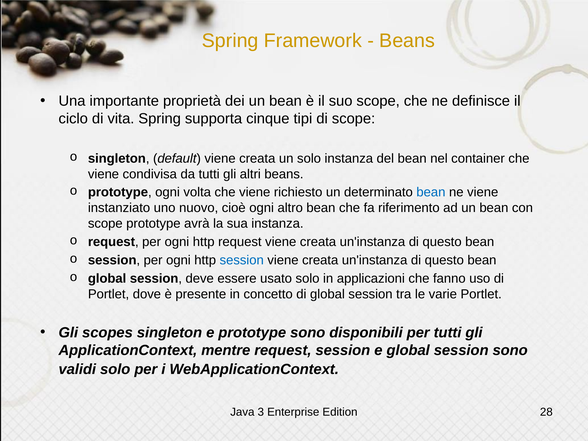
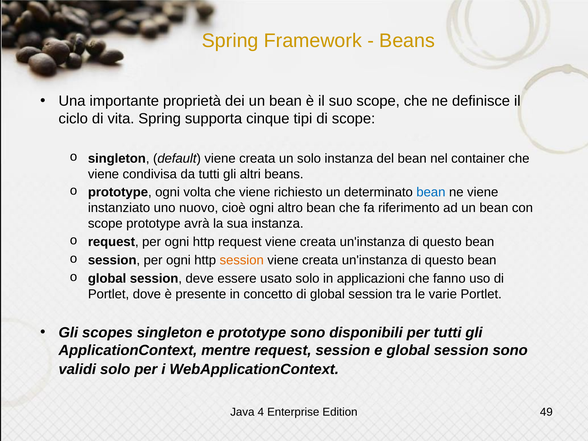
session at (242, 260) colour: blue -> orange
3: 3 -> 4
28: 28 -> 49
